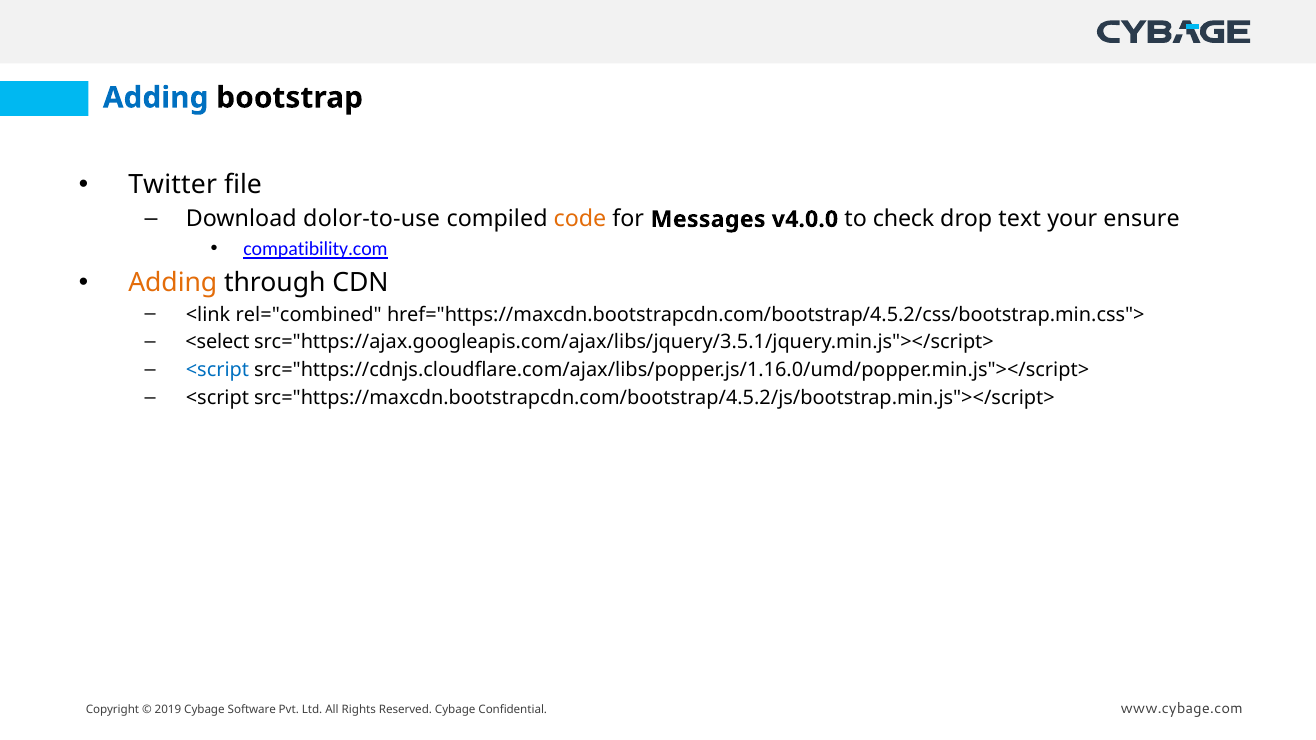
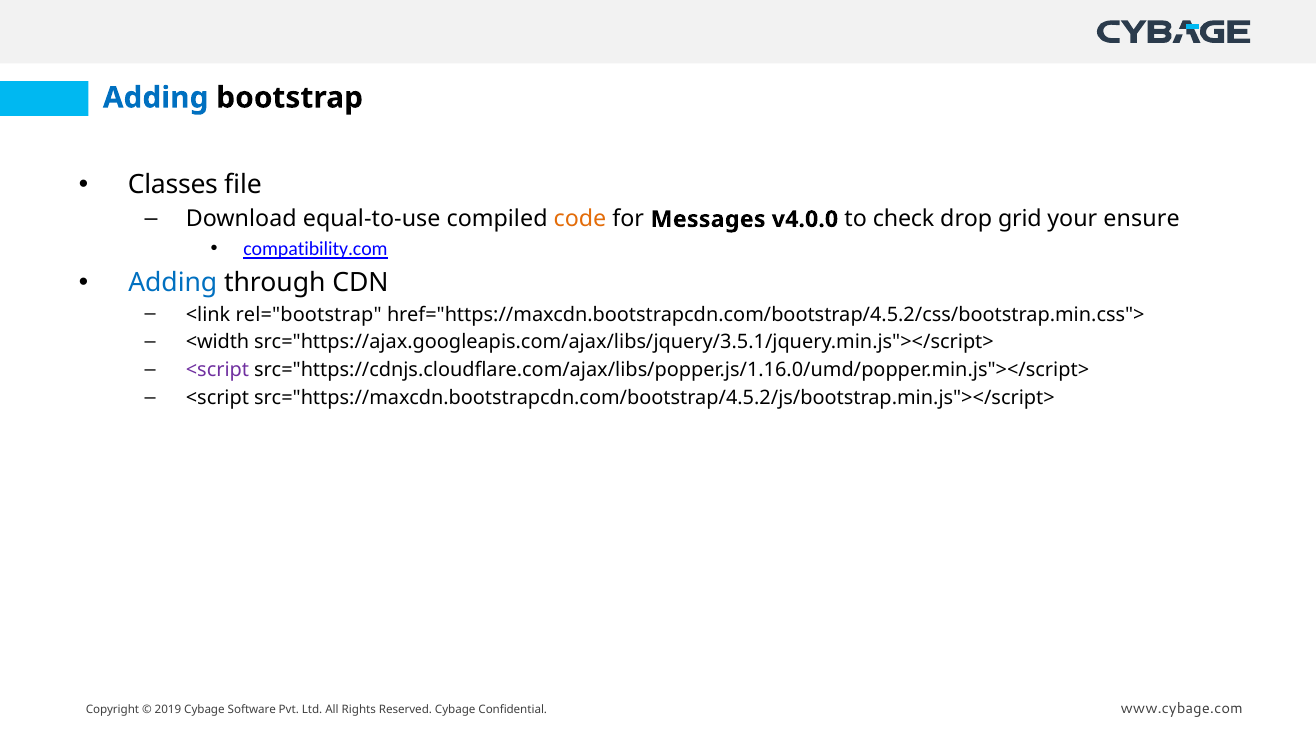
Twitter: Twitter -> Classes
dolor-to-use: dolor-to-use -> equal-to-use
text: text -> grid
Adding at (173, 283) colour: orange -> blue
rel="combined: rel="combined -> rel="bootstrap
<select: <select -> <width
<script at (217, 371) colour: blue -> purple
